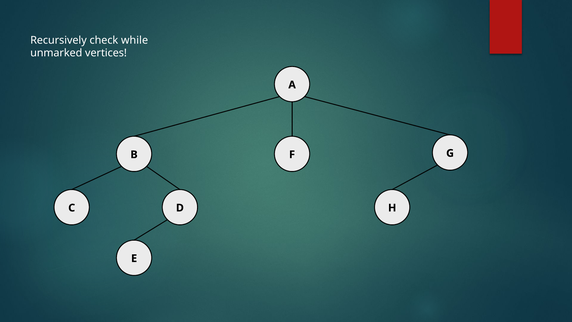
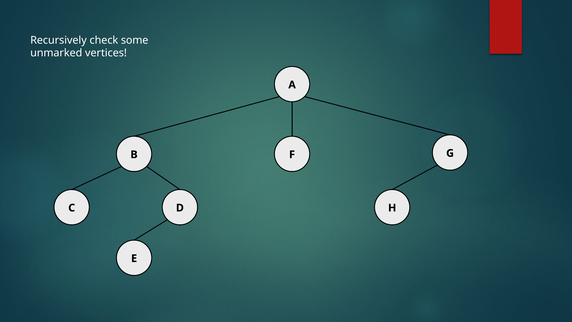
while: while -> some
